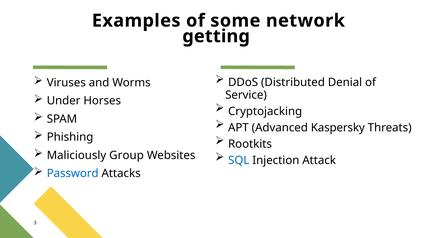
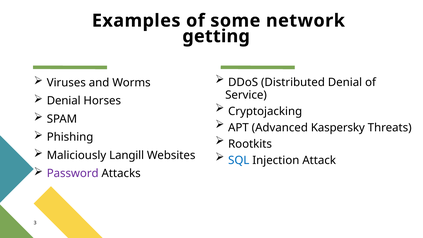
Under at (64, 101): Under -> Denial
Group: Group -> Langill
Password colour: blue -> purple
